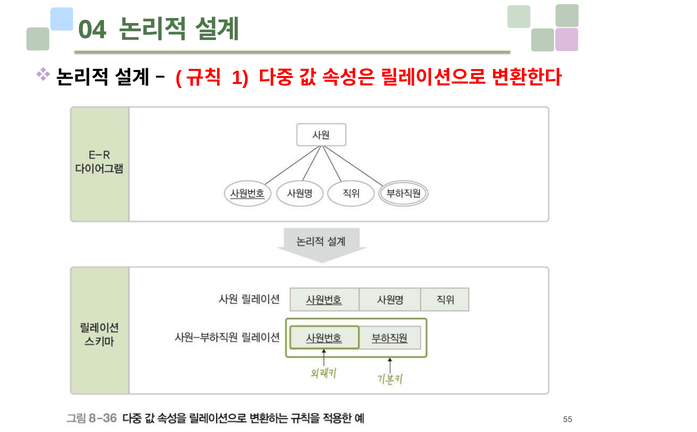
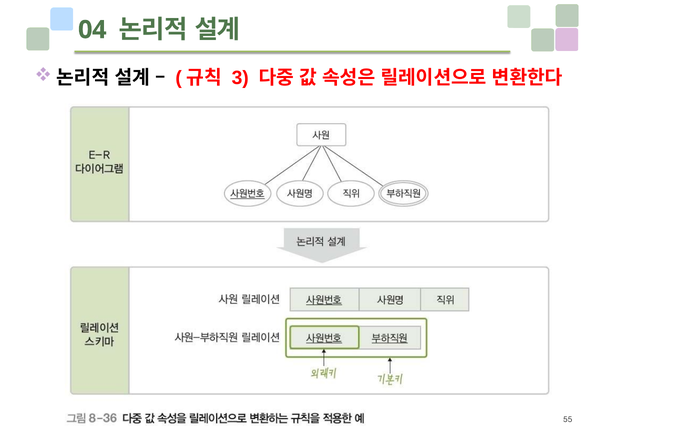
1: 1 -> 3
